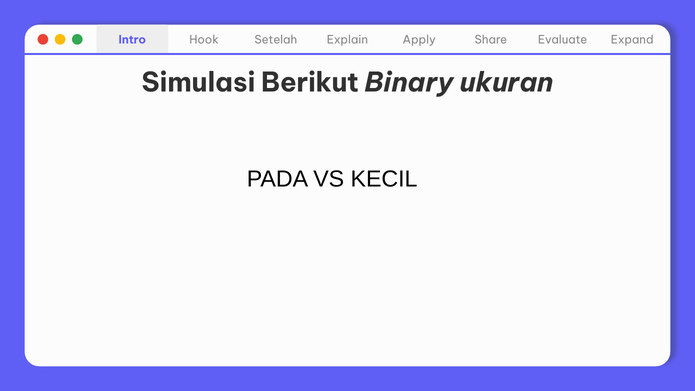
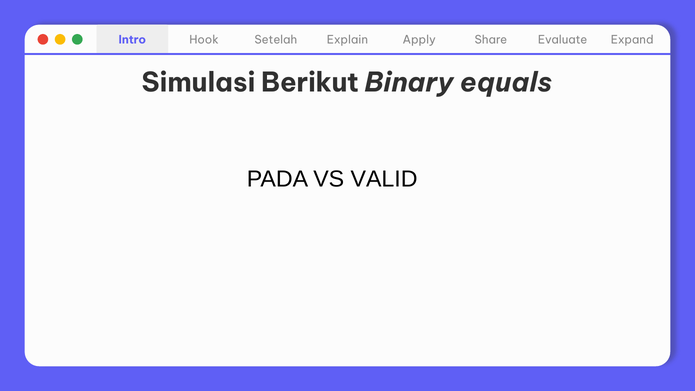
ukuran: ukuran -> equals
KECIL: KECIL -> VALID
